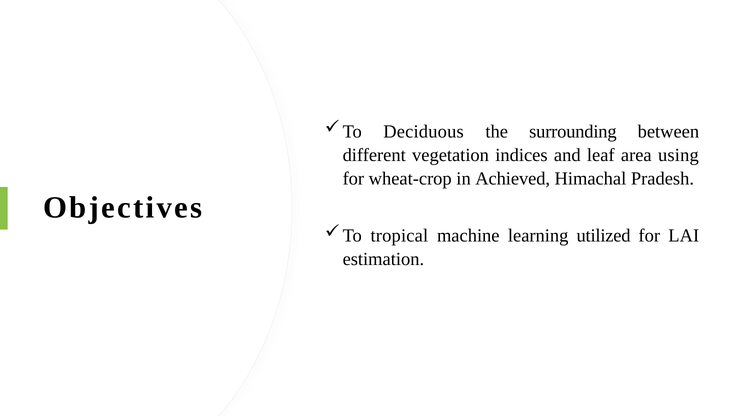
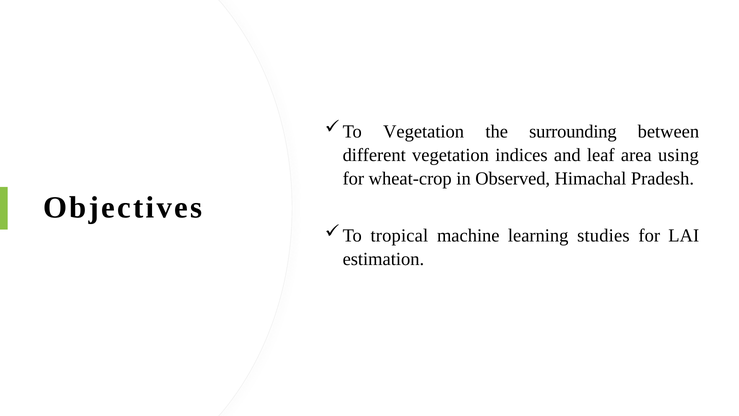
Deciduous at (424, 131): Deciduous -> Vegetation
Achieved: Achieved -> Observed
utilized: utilized -> studies
